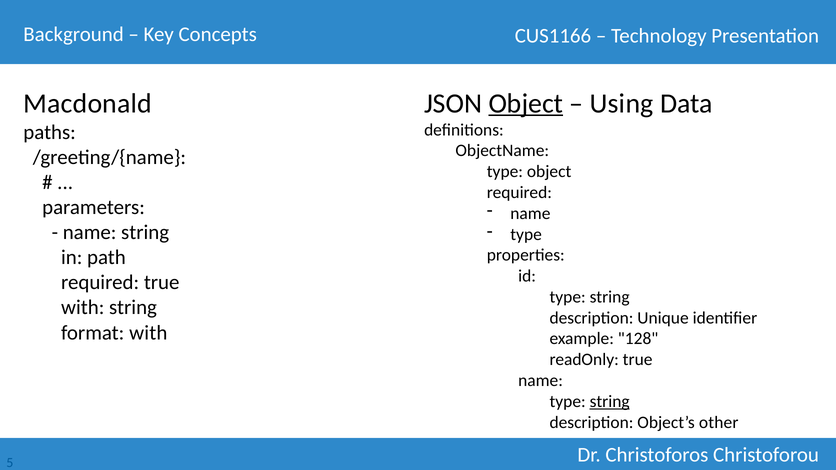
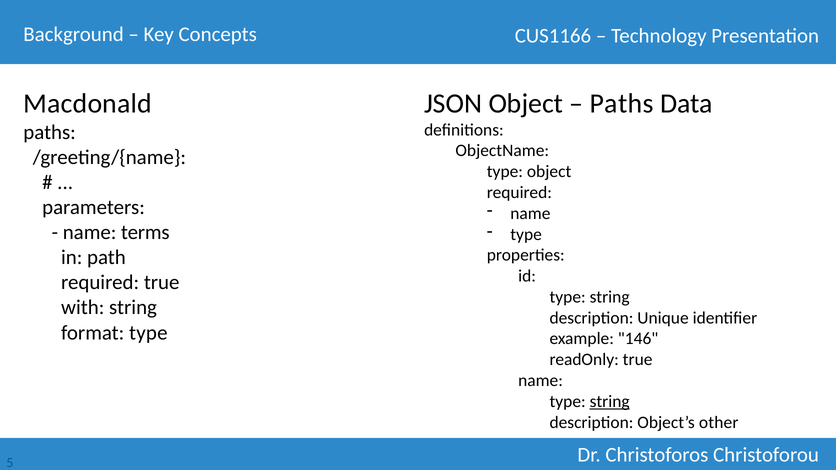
Object at (526, 103) underline: present -> none
Using at (622, 103): Using -> Paths
name string: string -> terms
format with: with -> type
128: 128 -> 146
